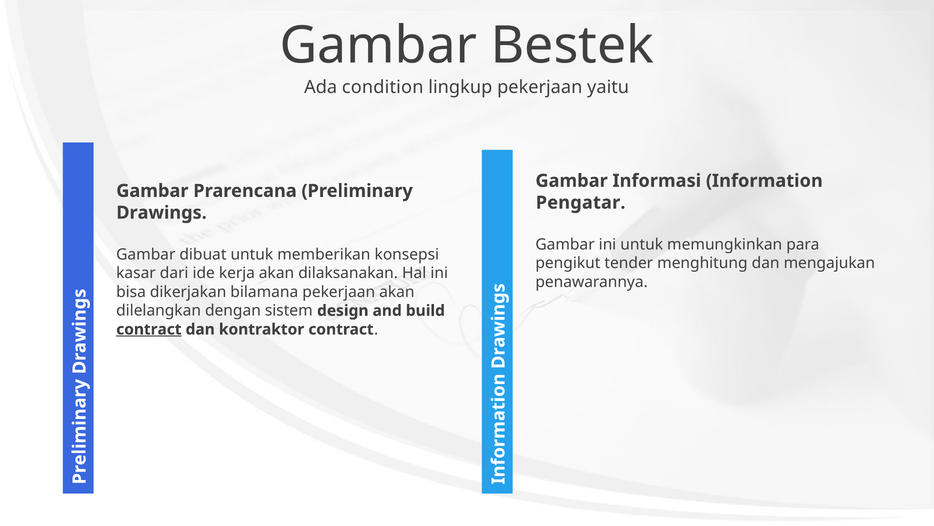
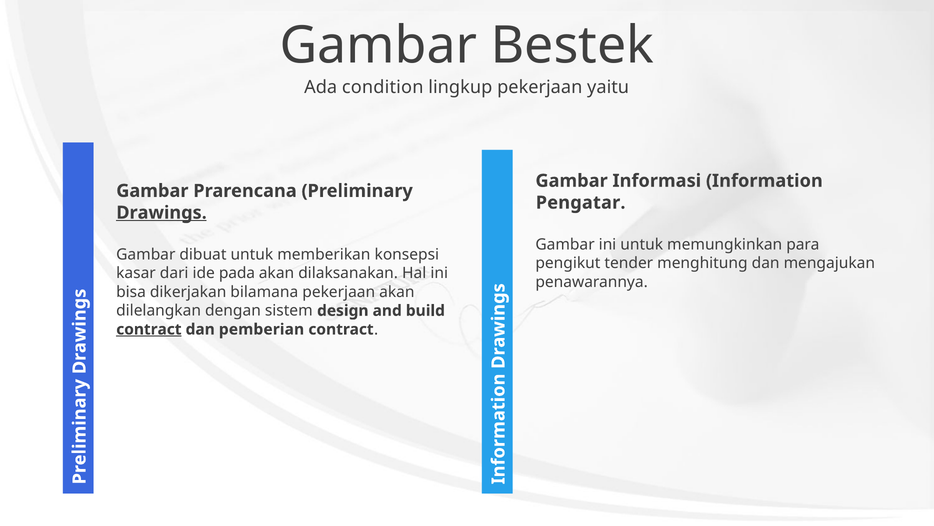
Drawings underline: none -> present
kerja: kerja -> pada
kontraktor: kontraktor -> pemberian
